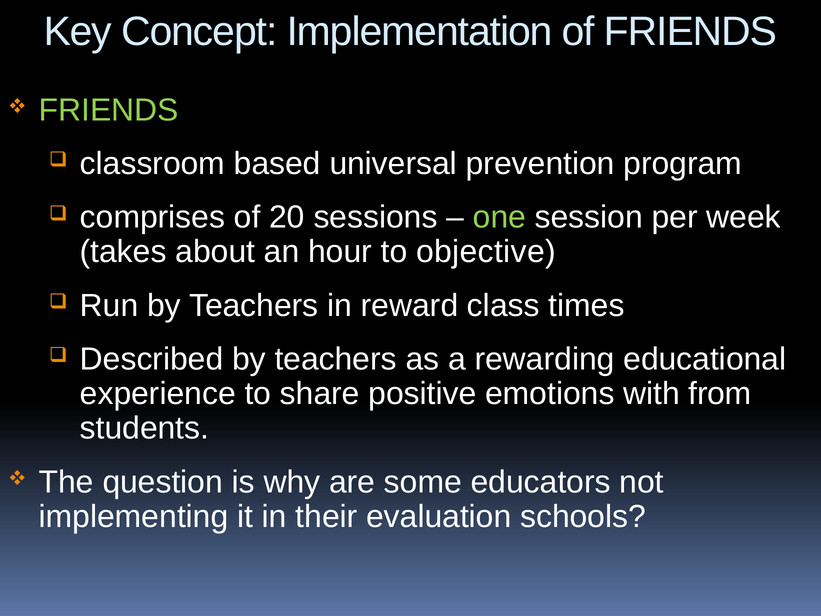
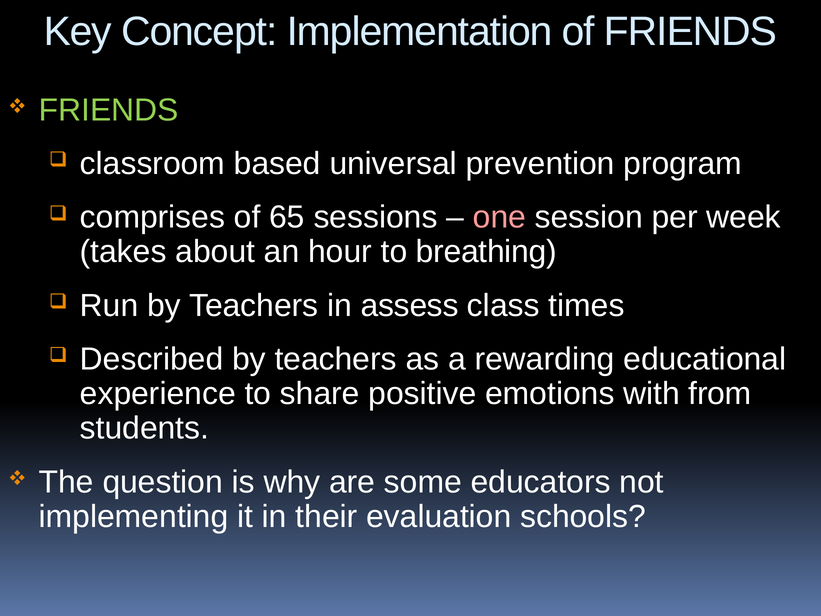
20: 20 -> 65
one colour: light green -> pink
objective: objective -> breathing
reward: reward -> assess
